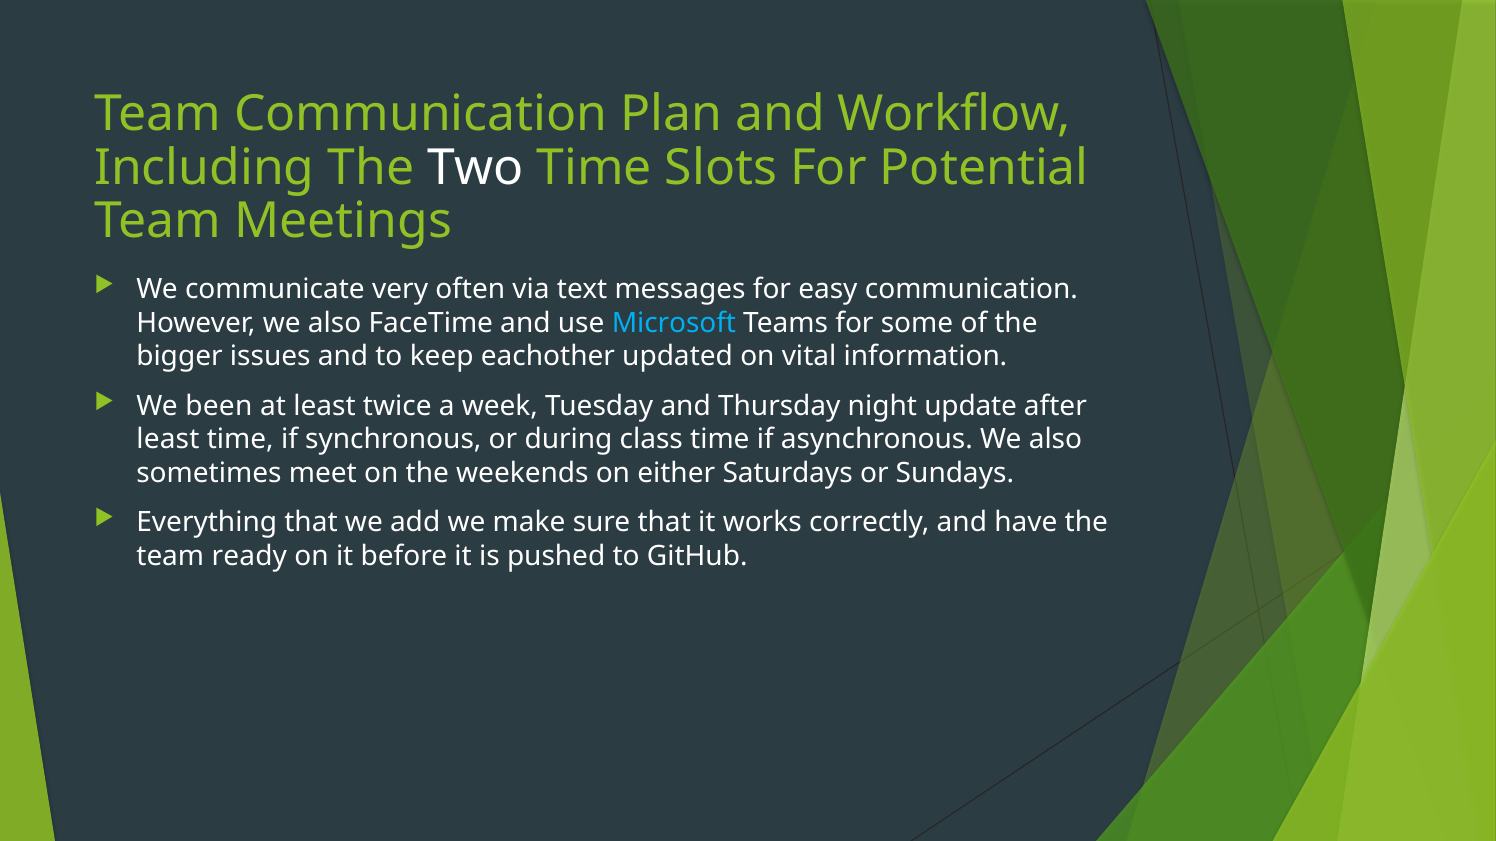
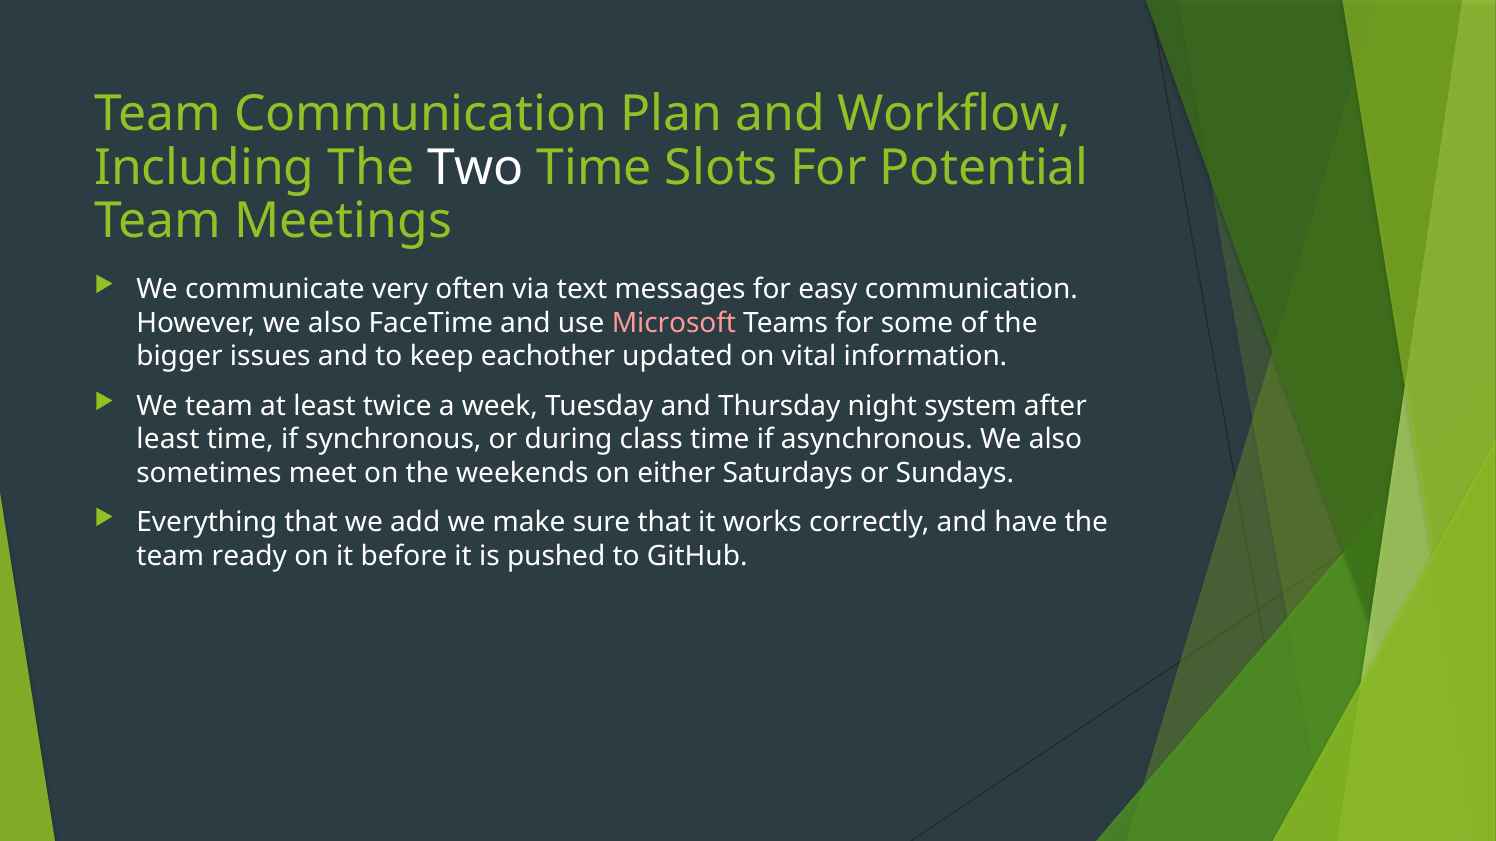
Microsoft colour: light blue -> pink
We been: been -> team
update: update -> system
